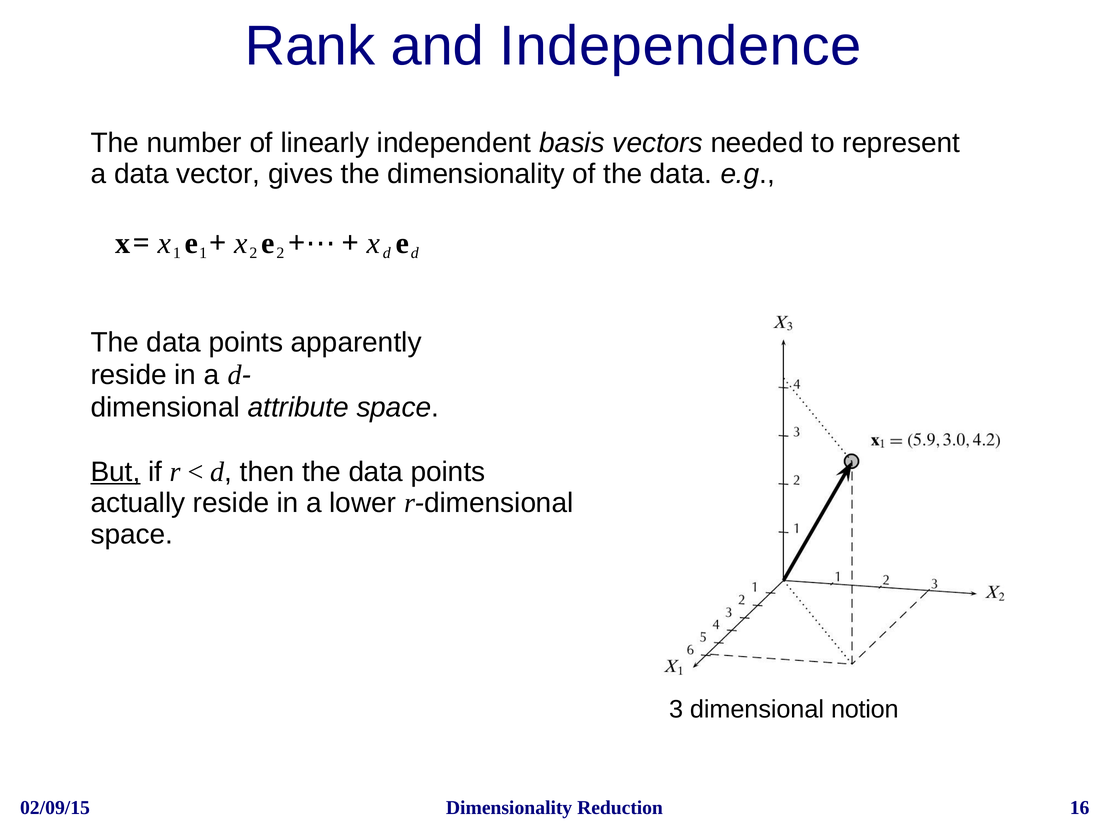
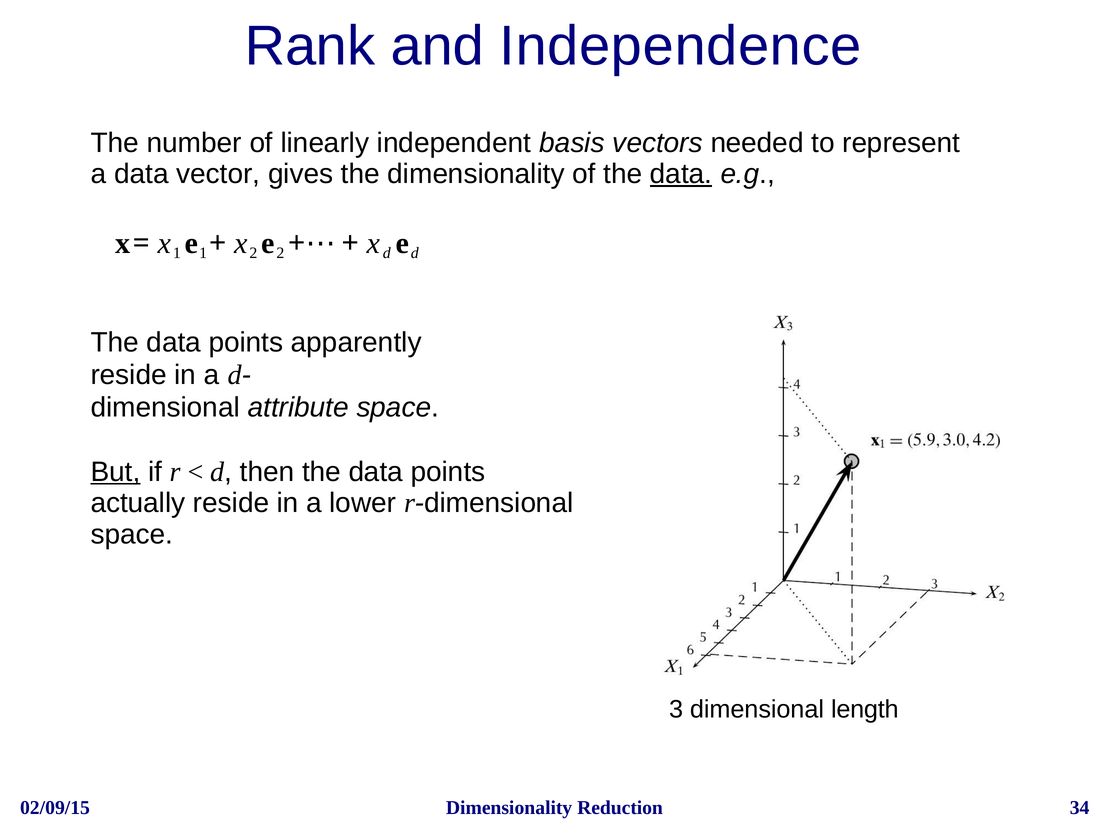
data at (681, 174) underline: none -> present
notion: notion -> length
16: 16 -> 34
